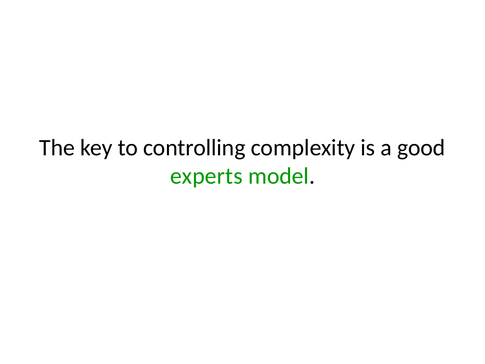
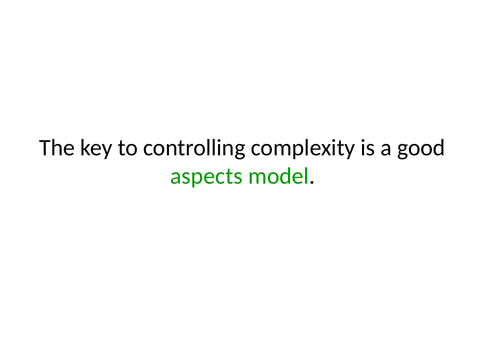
experts: experts -> aspects
